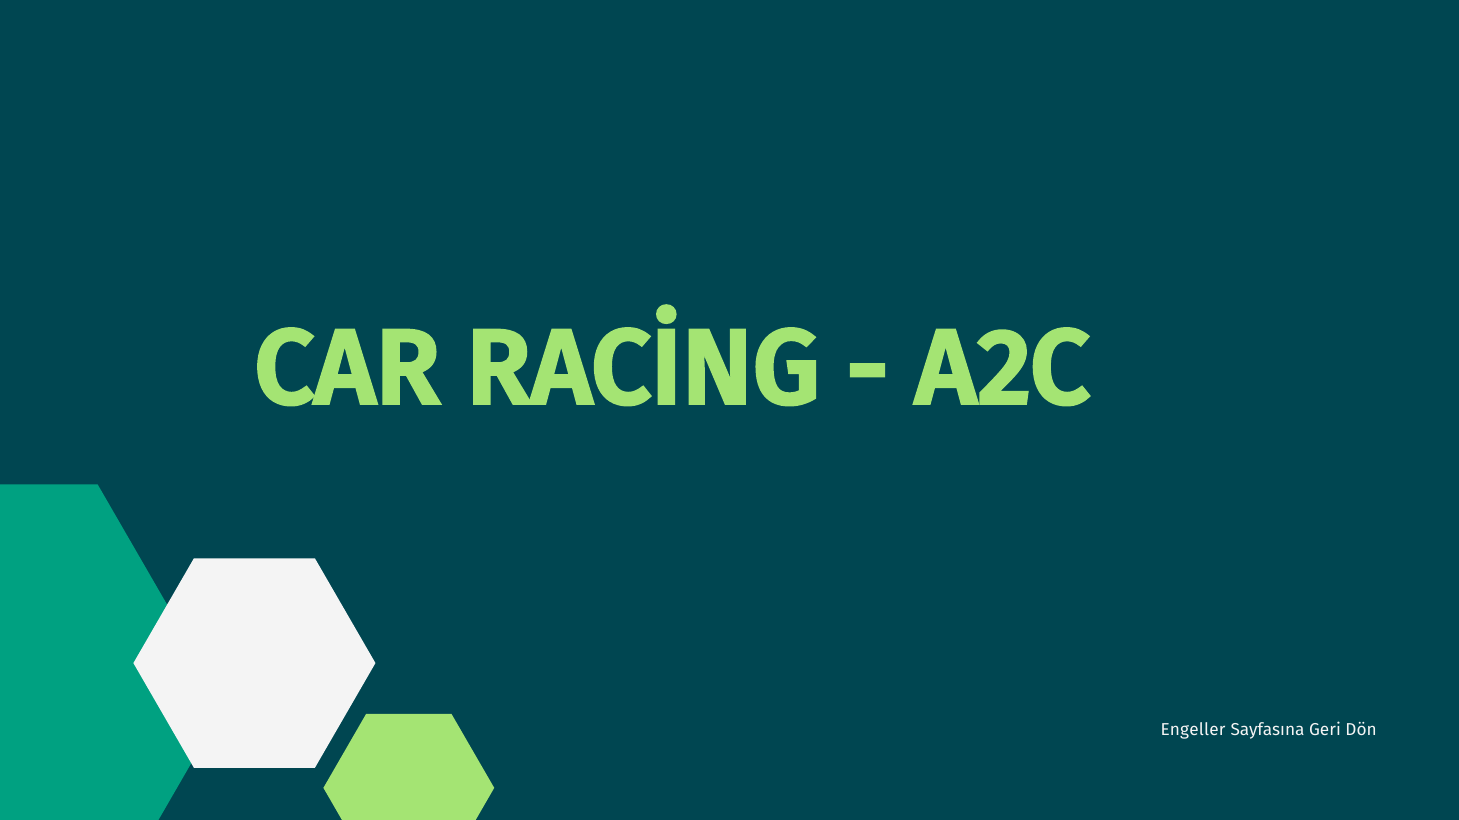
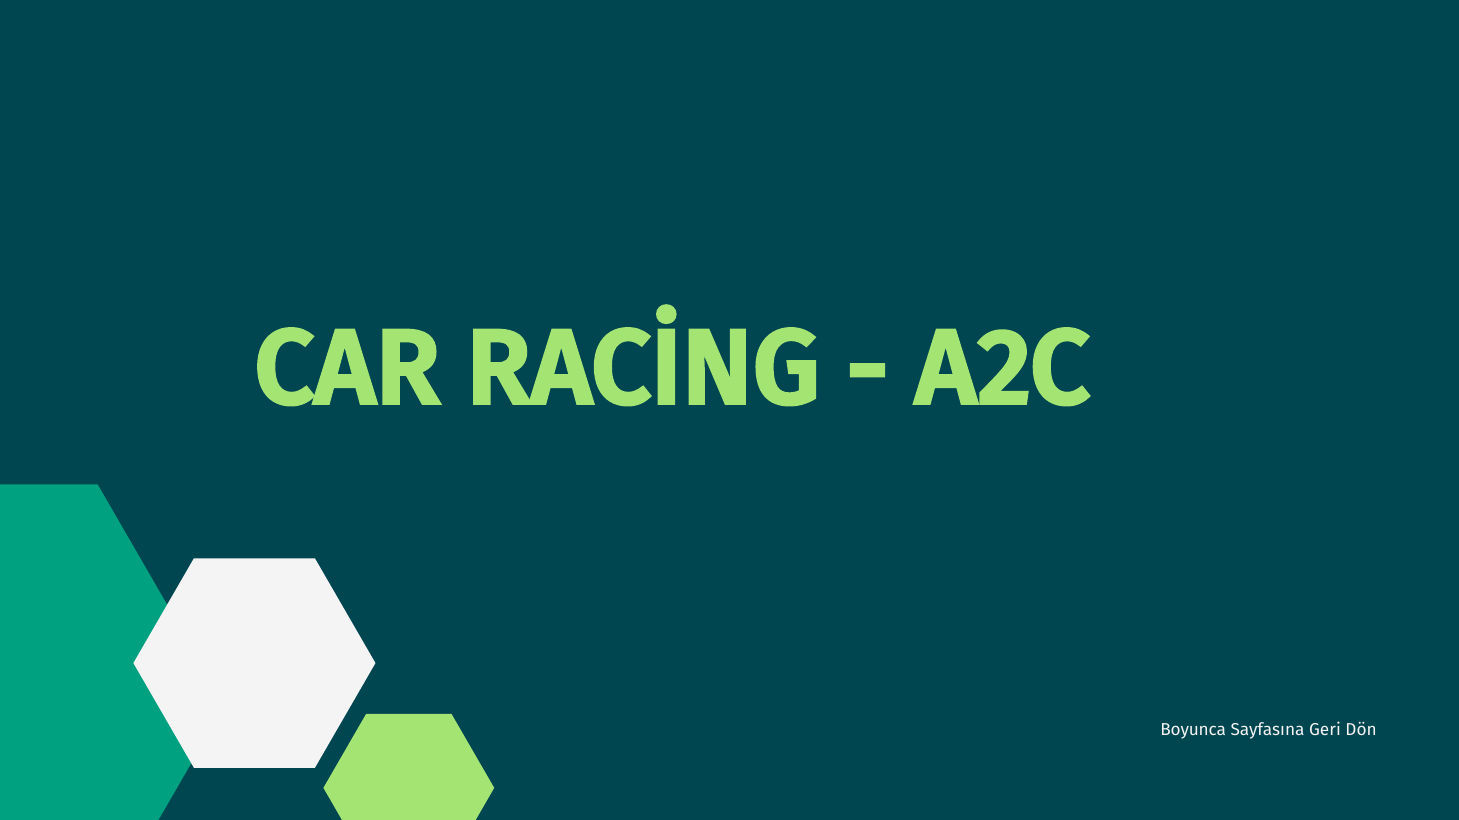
Engeller: Engeller -> Boyunca
